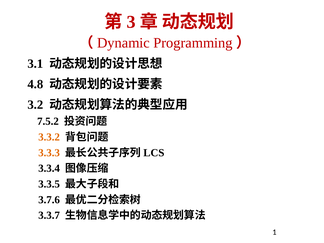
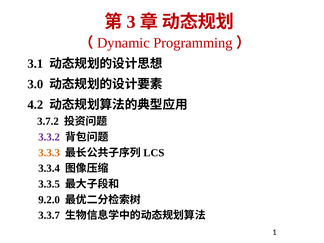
4.8: 4.8 -> 3.0
3.2: 3.2 -> 4.2
7.5.2: 7.5.2 -> 3.7.2
3.3.2 colour: orange -> purple
3.7.6: 3.7.6 -> 9.2.0
